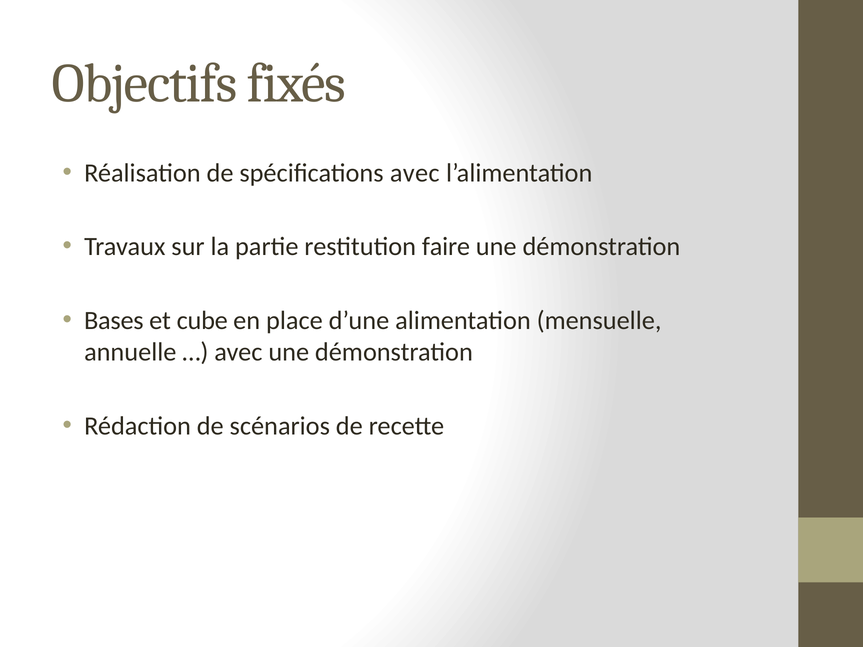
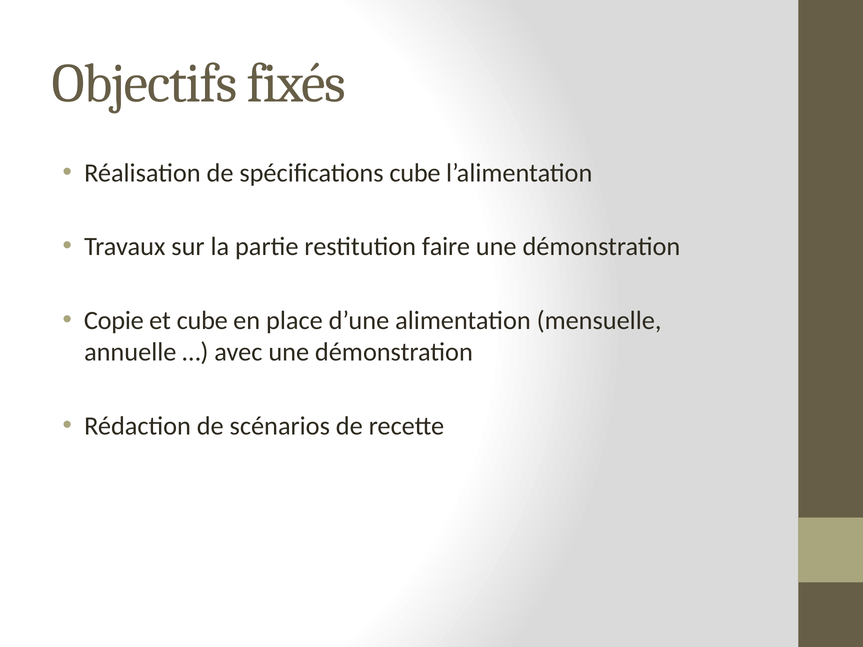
spécifications avec: avec -> cube
Bases: Bases -> Copie
